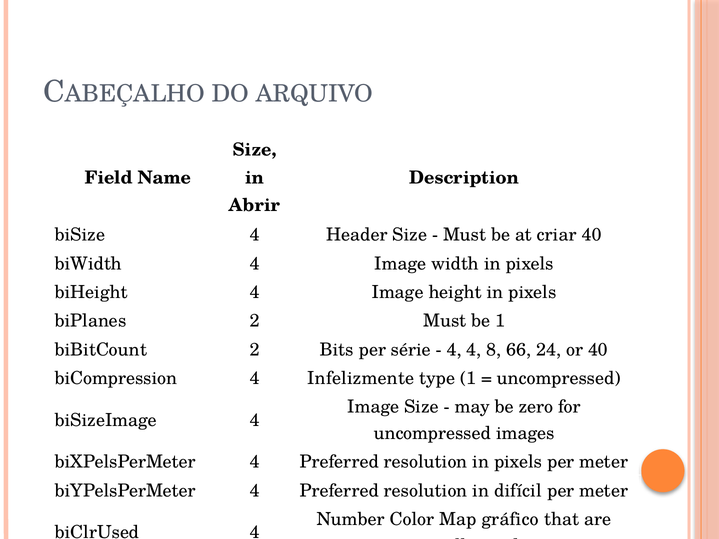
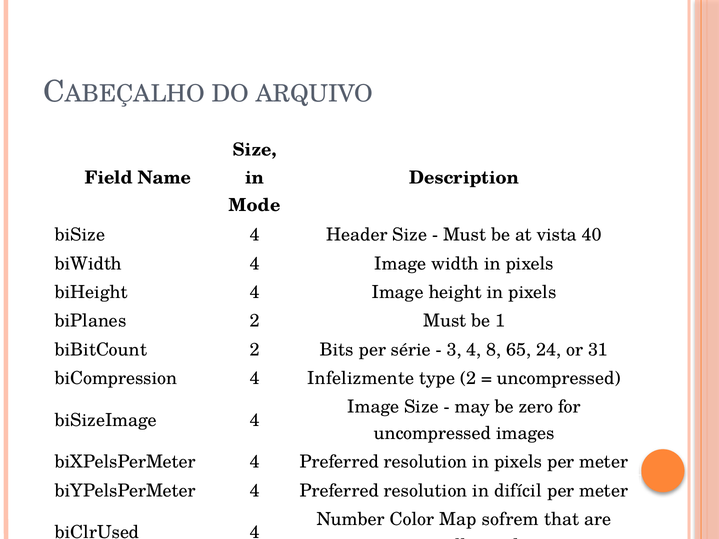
Abrir: Abrir -> Mode
criar: criar -> vista
4 at (454, 350): 4 -> 3
66: 66 -> 65
or 40: 40 -> 31
type 1: 1 -> 2
gráfico: gráfico -> sofrem
